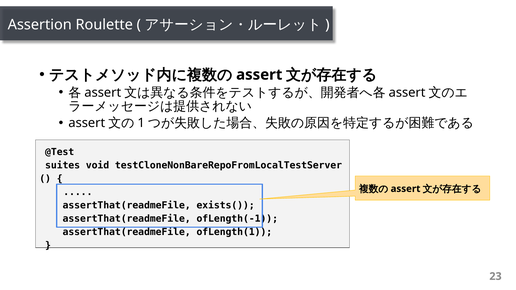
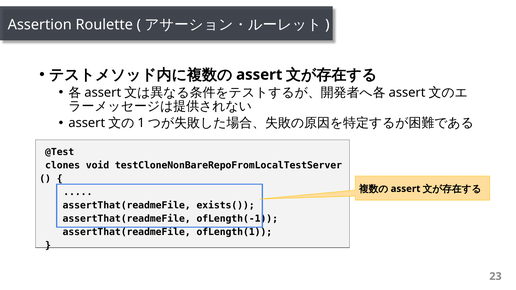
suites: suites -> clones
